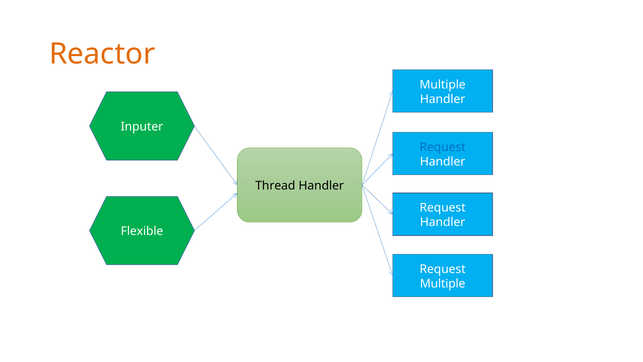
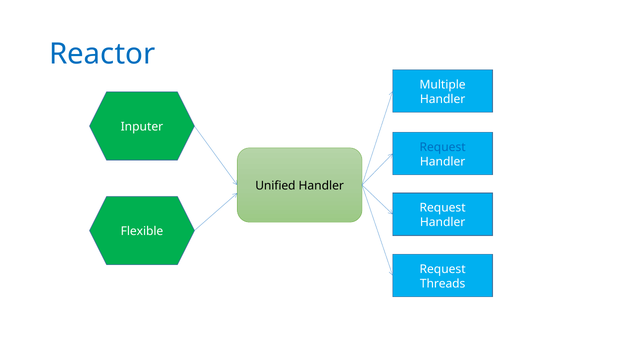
Reactor colour: orange -> blue
Thread: Thread -> Unified
Multiple at (443, 283): Multiple -> Threads
